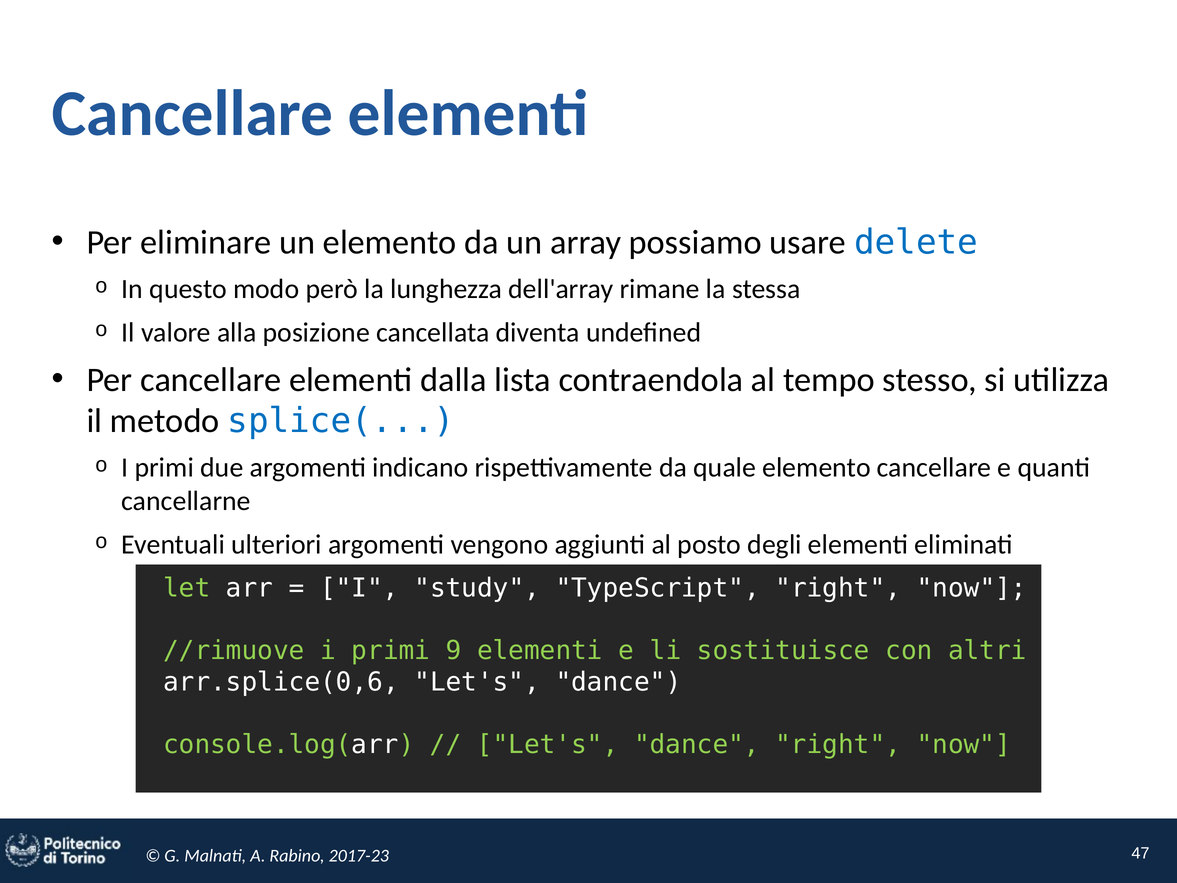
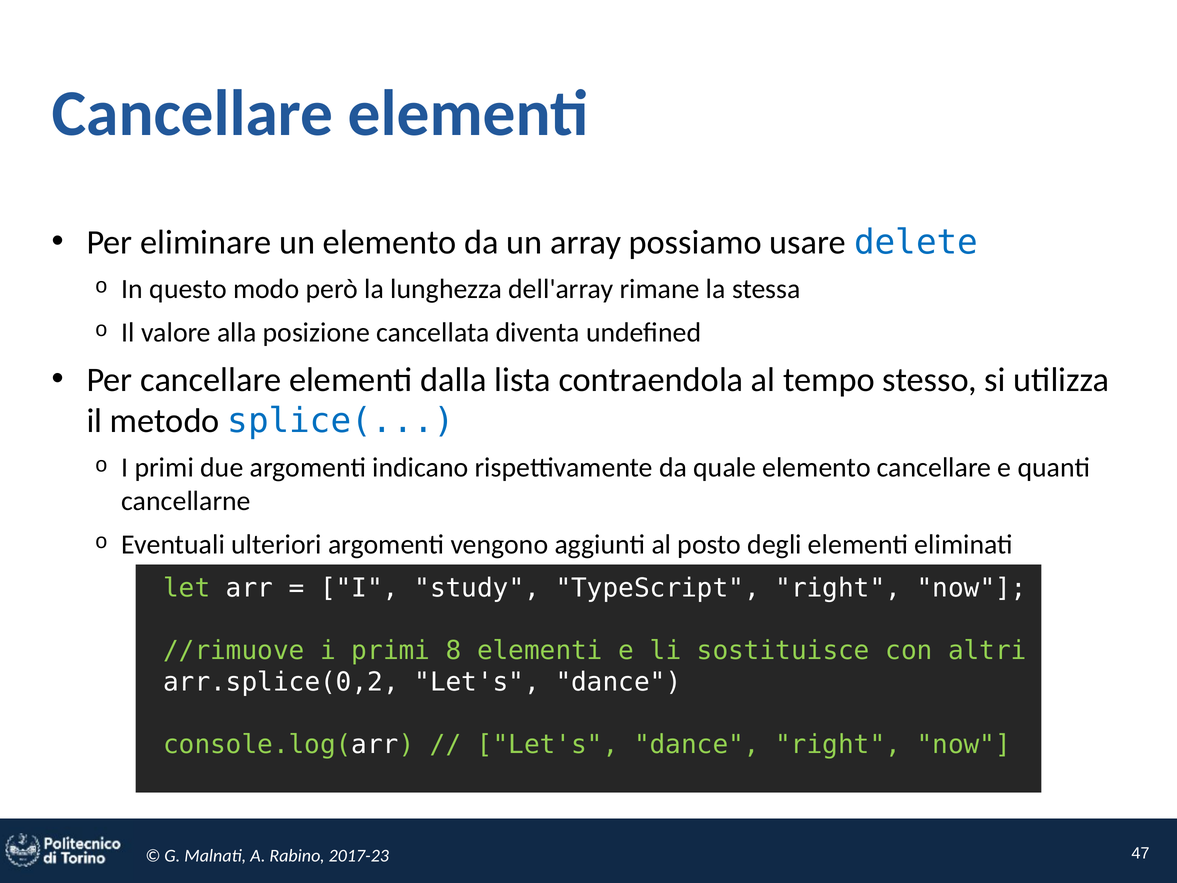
9: 9 -> 8
arr.splice(0,6: arr.splice(0,6 -> arr.splice(0,2
